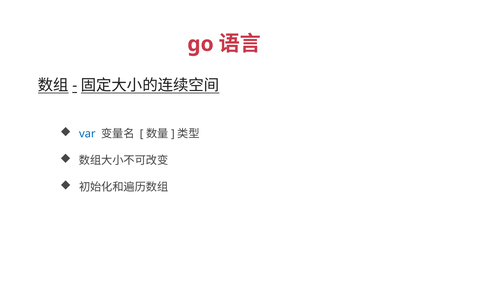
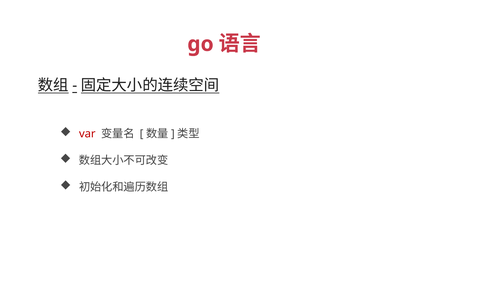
var colour: blue -> red
